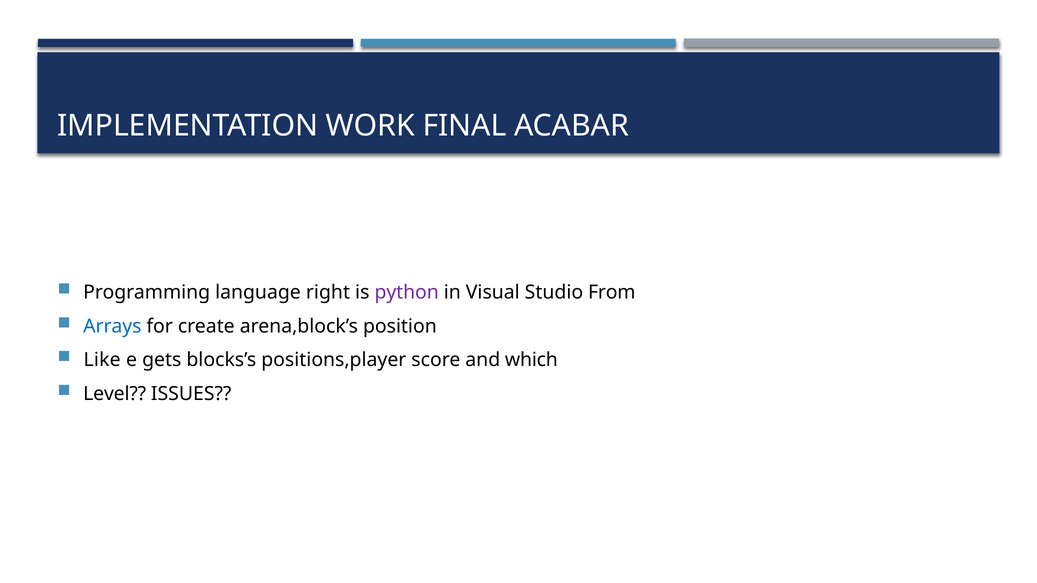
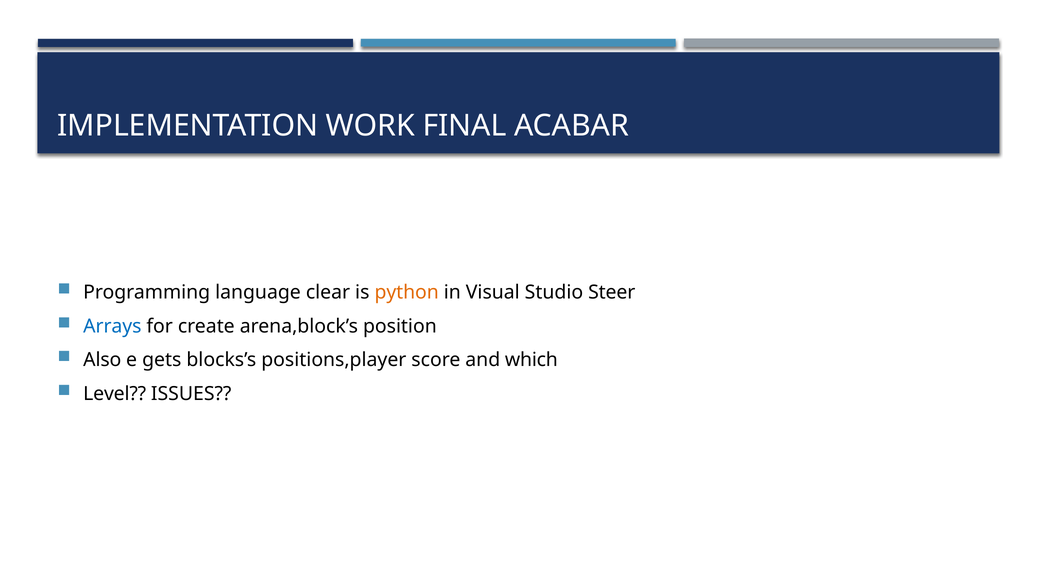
right: right -> clear
python colour: purple -> orange
From: From -> Steer
Like: Like -> Also
